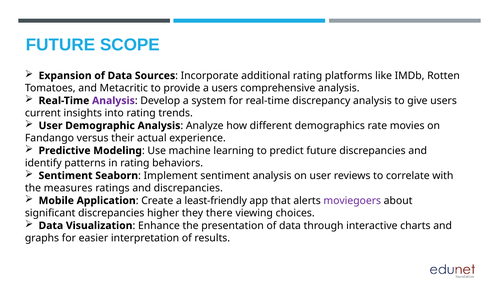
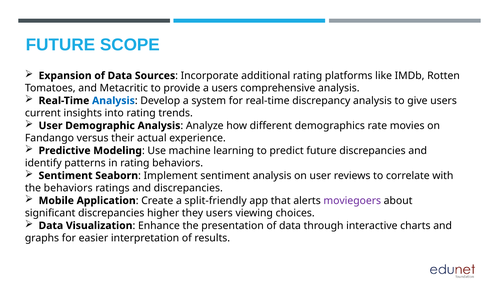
Analysis at (113, 101) colour: purple -> blue
the measures: measures -> behaviors
least-friendly: least-friendly -> split-friendly
they there: there -> users
